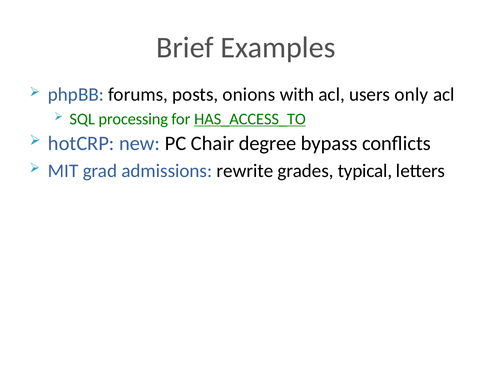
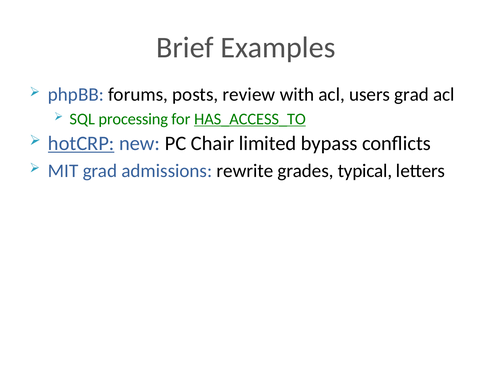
onions: onions -> review
users only: only -> grad
hotCRP underline: none -> present
degree: degree -> limited
